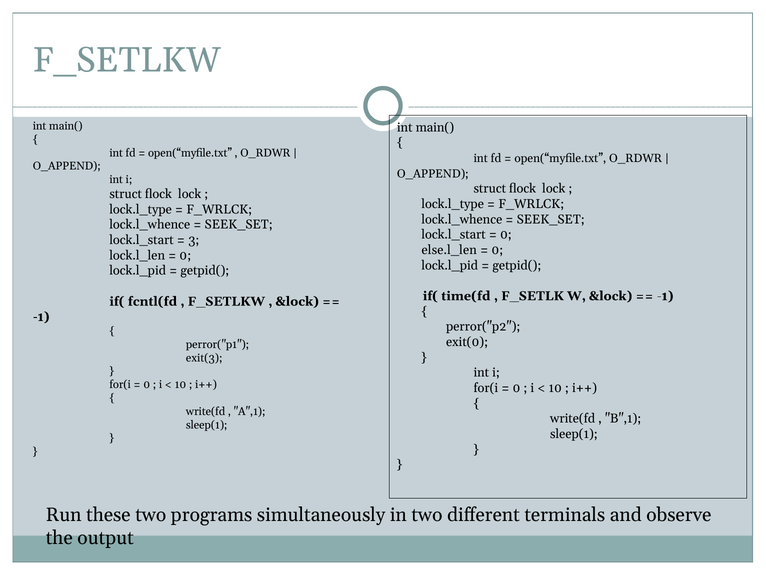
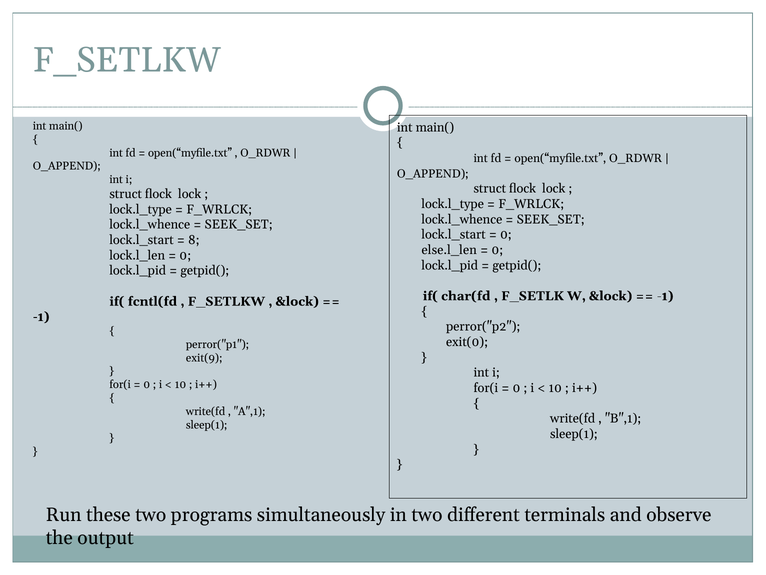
3: 3 -> 8
time(fd: time(fd -> char(fd
exit(3: exit(3 -> exit(9
